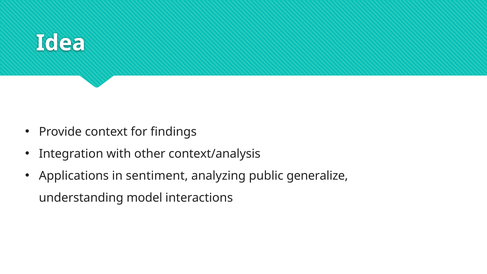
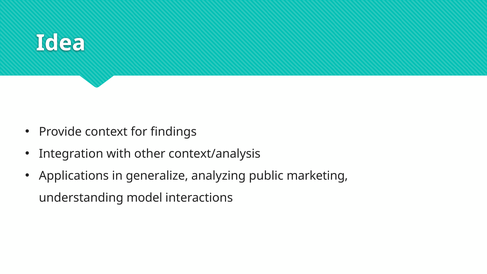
sentiment: sentiment -> generalize
generalize: generalize -> marketing
